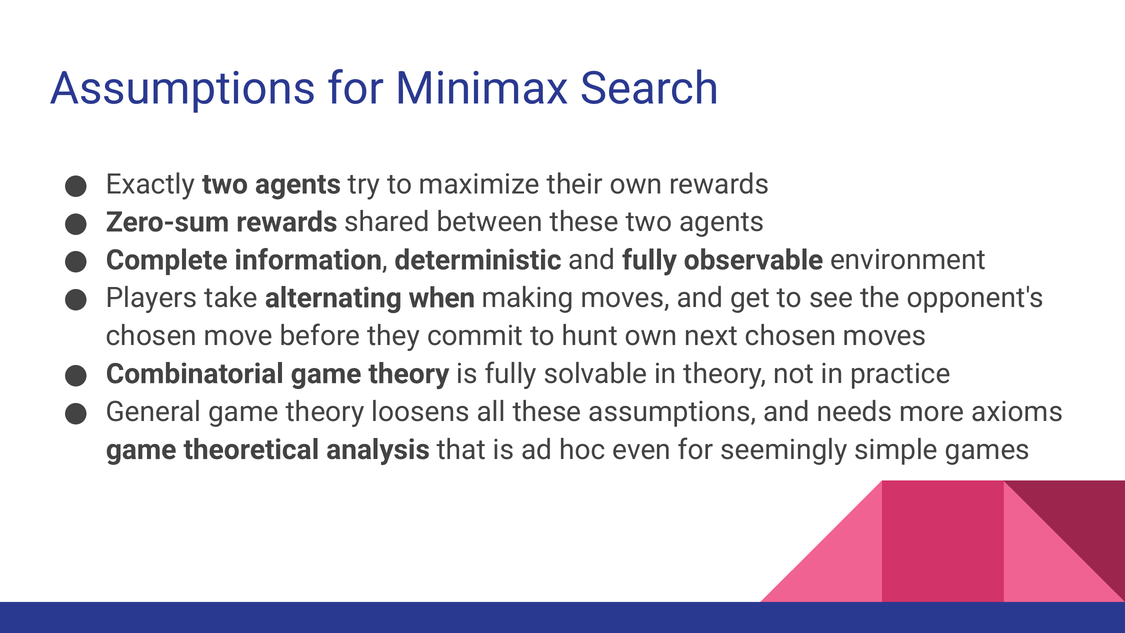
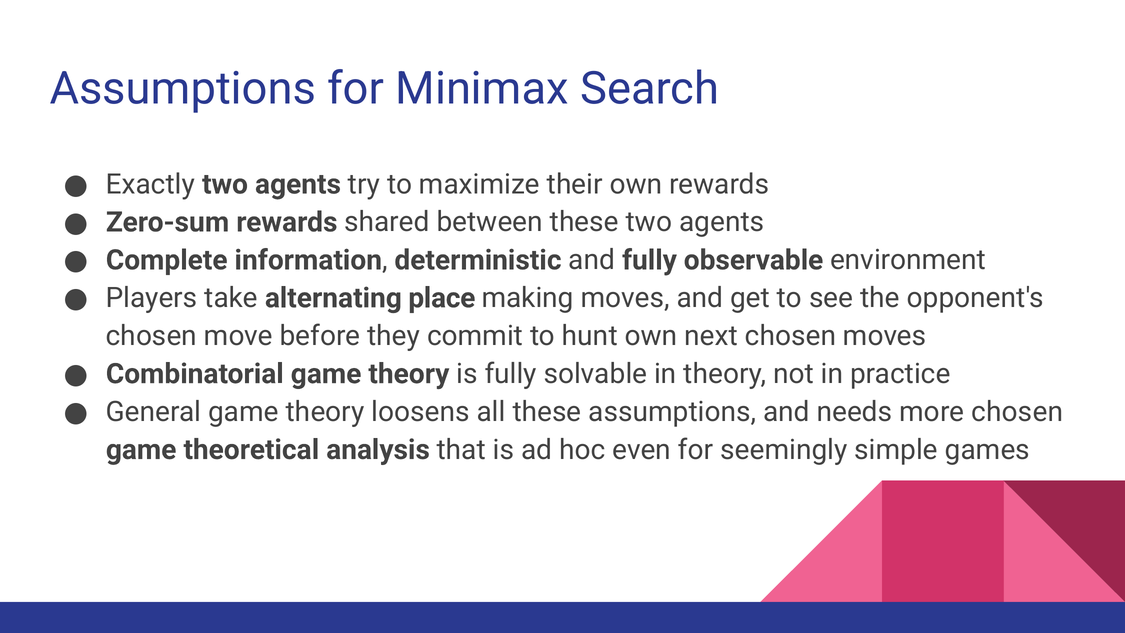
when: when -> place
more axioms: axioms -> chosen
